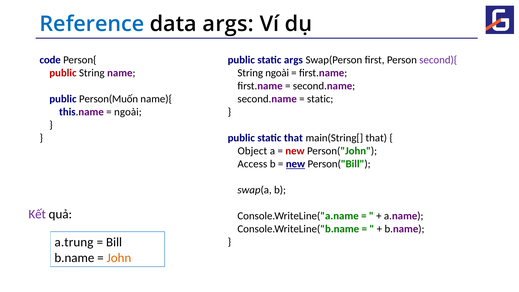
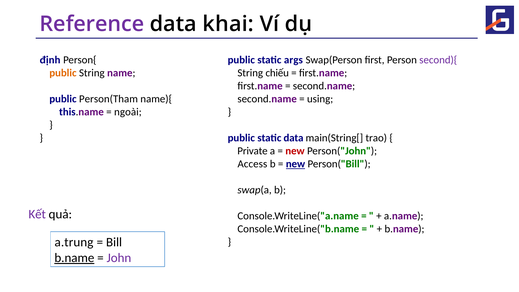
Reference colour: blue -> purple
data args: args -> khai
code: code -> định
public at (63, 73) colour: red -> orange
String ngoài: ngoài -> chiếu
Person(Muốn: Person(Muốn -> Person(Tham
static at (320, 99): static -> using
static that: that -> data
main(String[ that: that -> trao
Object: Object -> Private
b.name at (74, 258) underline: none -> present
John colour: orange -> purple
